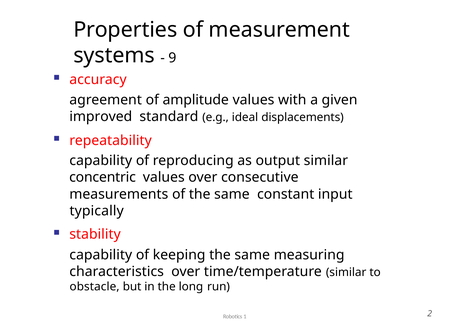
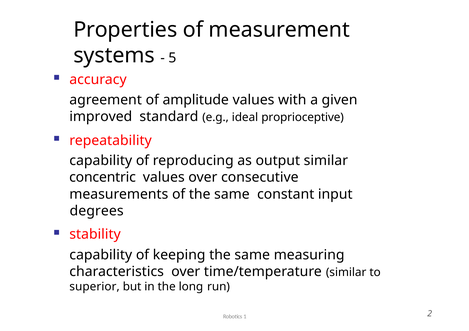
9: 9 -> 5
displacements: displacements -> proprioceptive
typically: typically -> degrees
obstacle: obstacle -> superior
